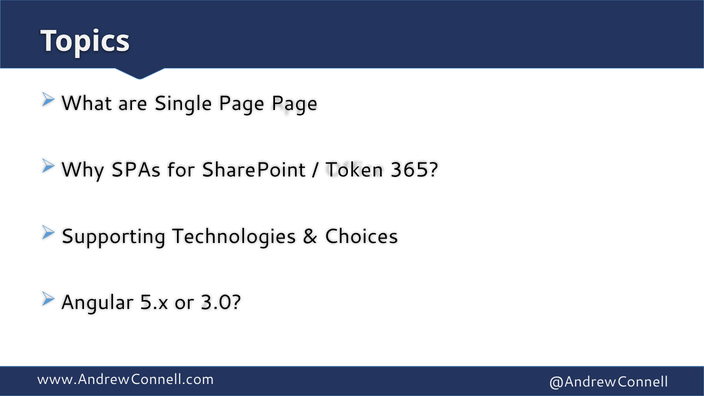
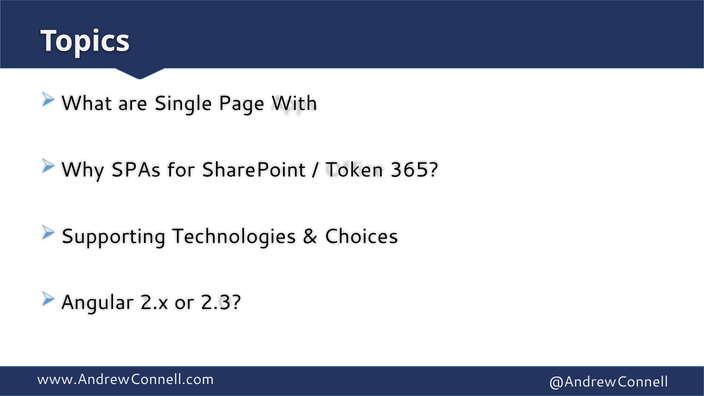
Page Page: Page -> With
5.x: 5.x -> 2.x
3.0: 3.0 -> 2.3
